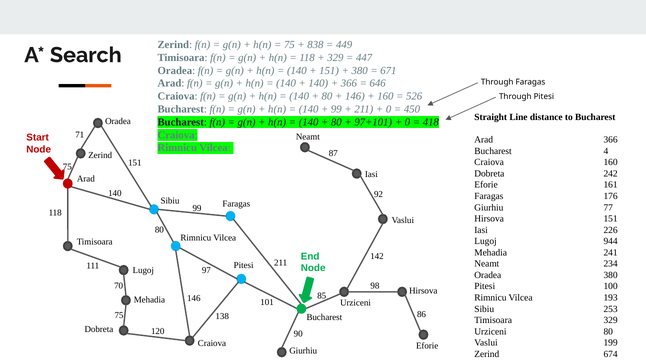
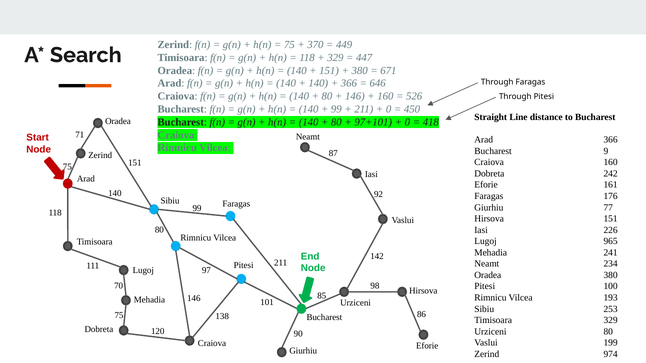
838: 838 -> 370
4: 4 -> 9
944: 944 -> 965
674: 674 -> 974
